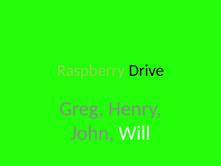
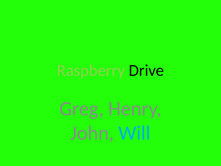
Will colour: white -> light blue
